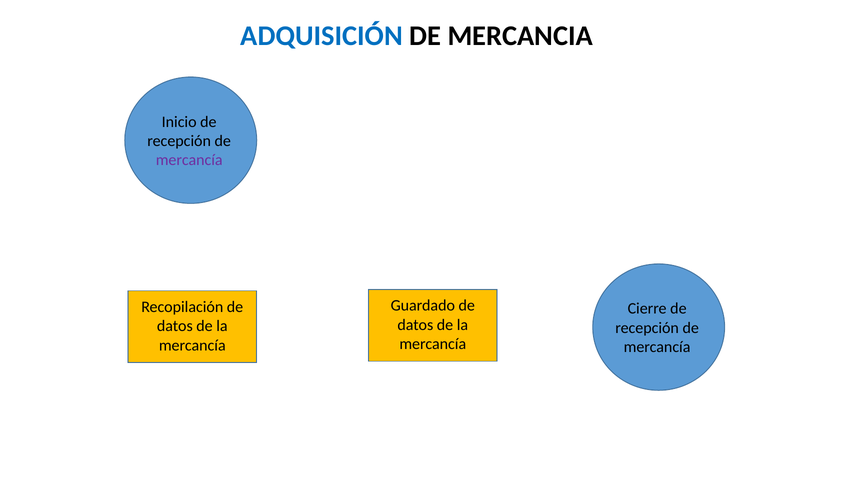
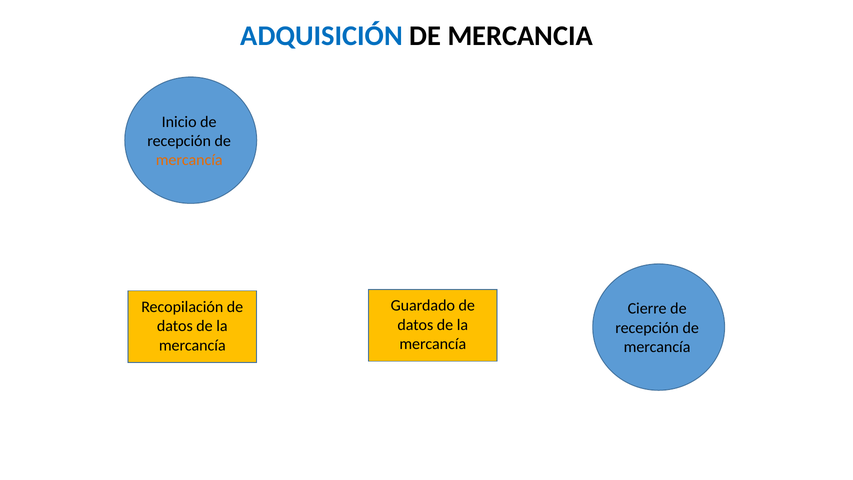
mercancía at (189, 160) colour: purple -> orange
